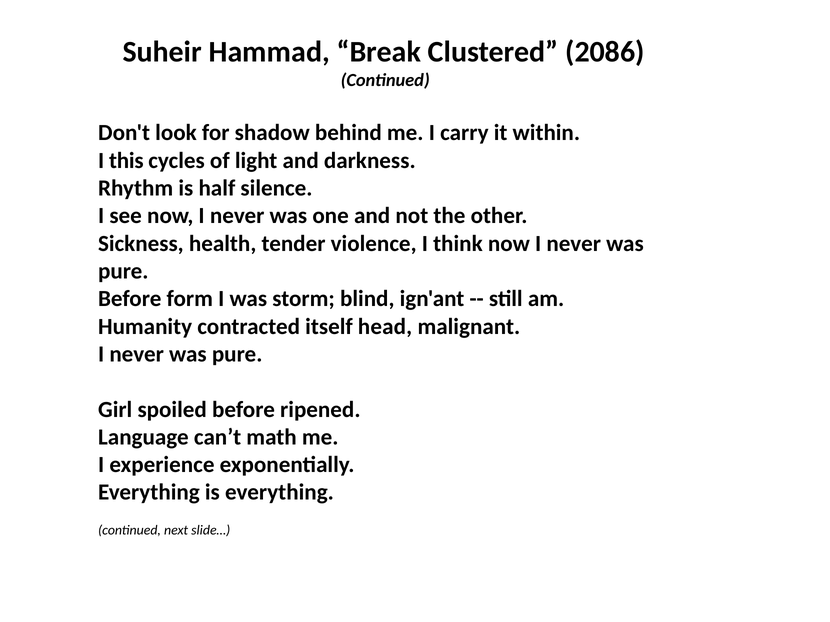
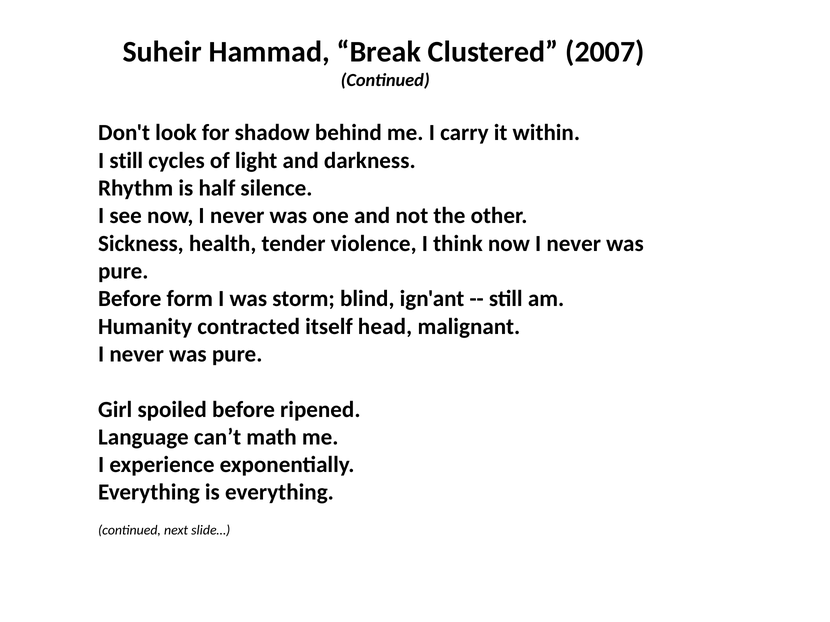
2086: 2086 -> 2007
I this: this -> still
